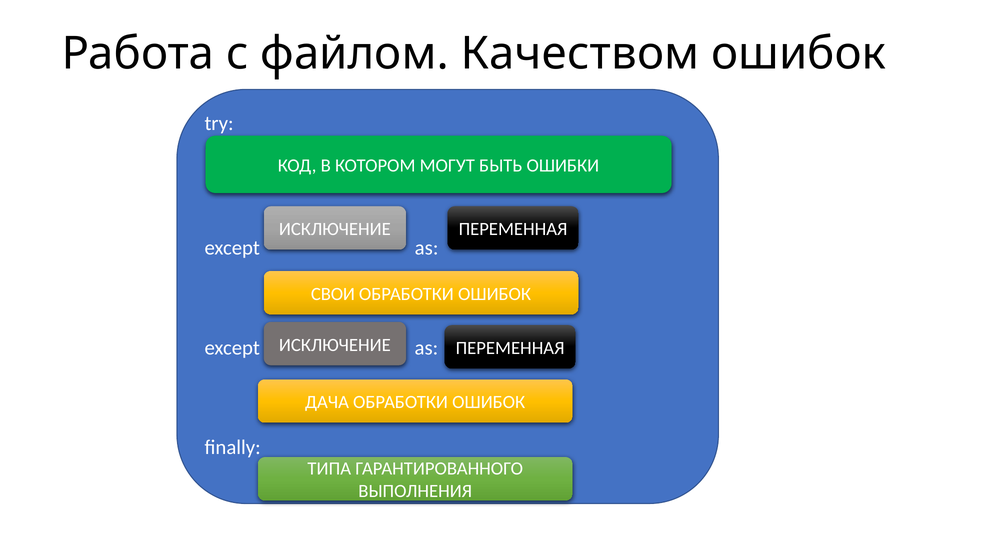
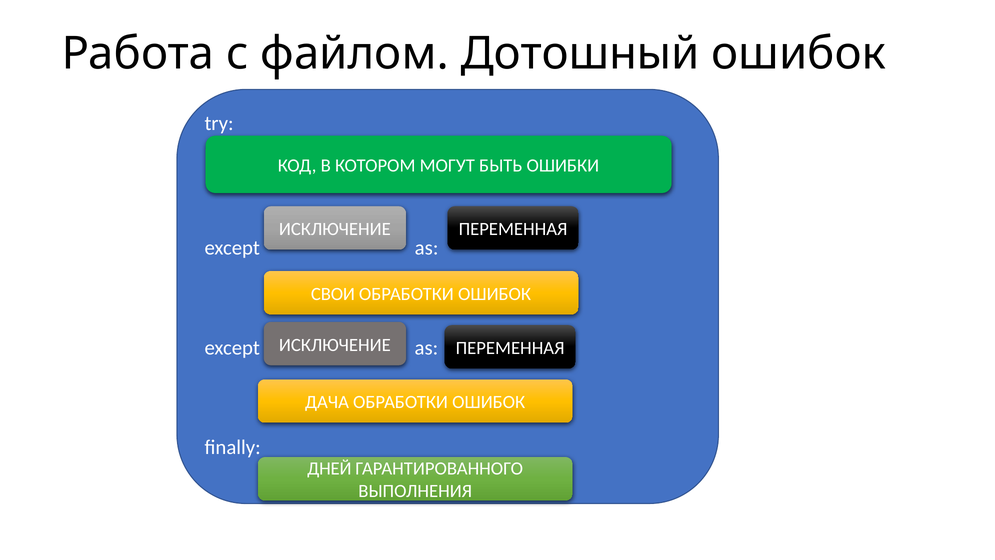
Качеством: Качеством -> Дотошный
ТИПА: ТИПА -> ДНЕЙ
